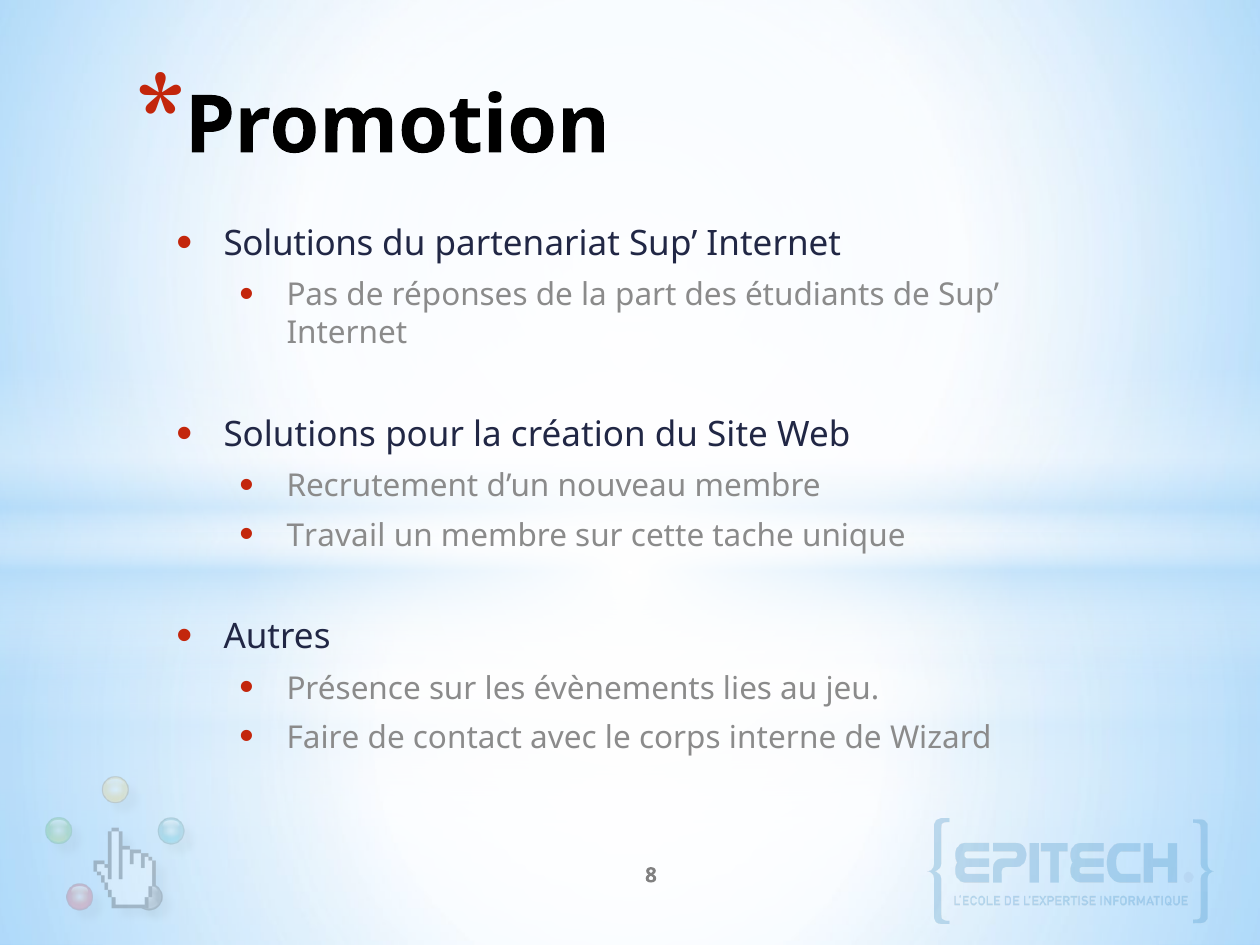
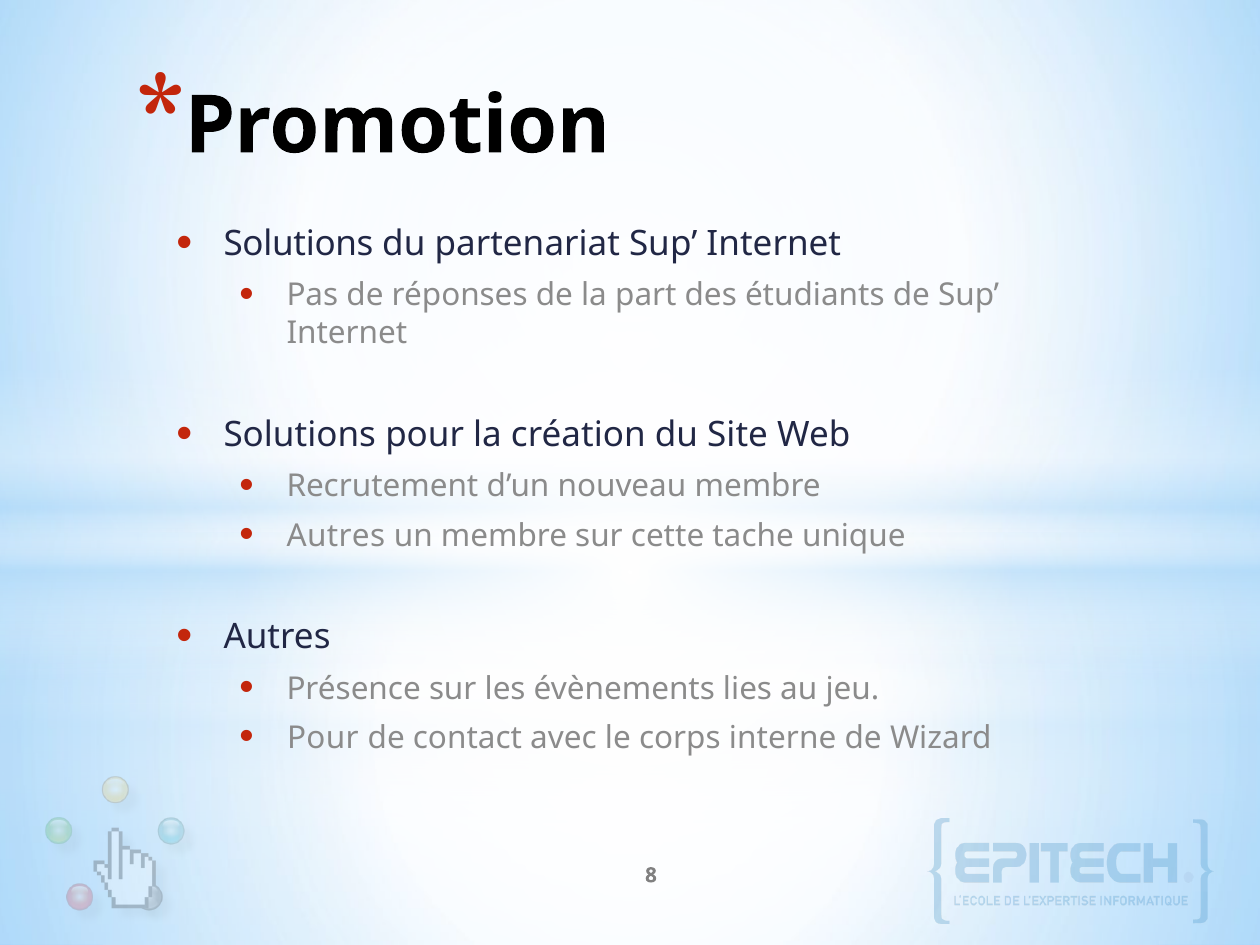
Travail at (336, 536): Travail -> Autres
Faire at (323, 738): Faire -> Pour
